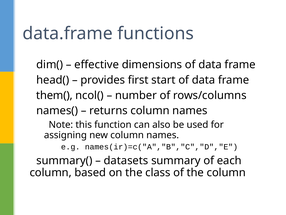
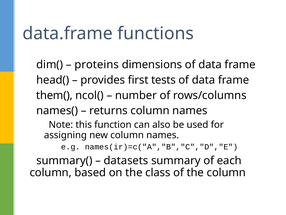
effective: effective -> proteins
start: start -> tests
